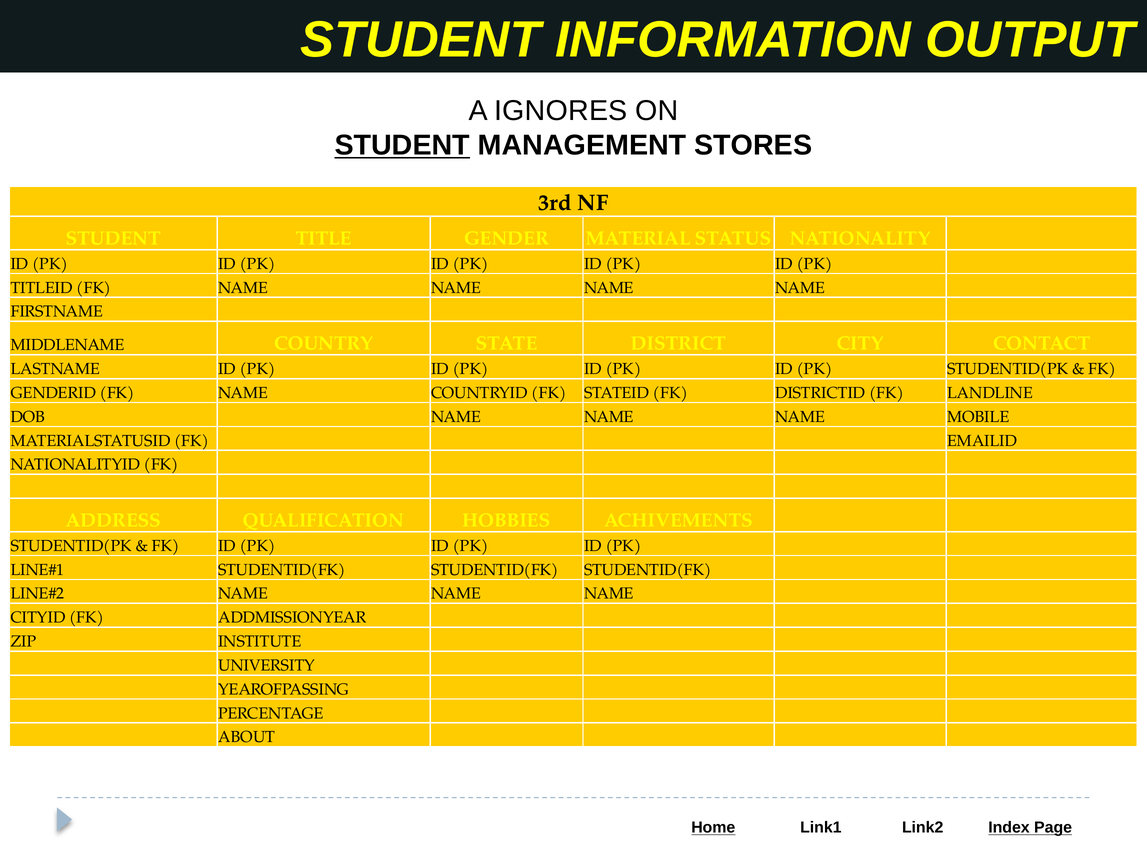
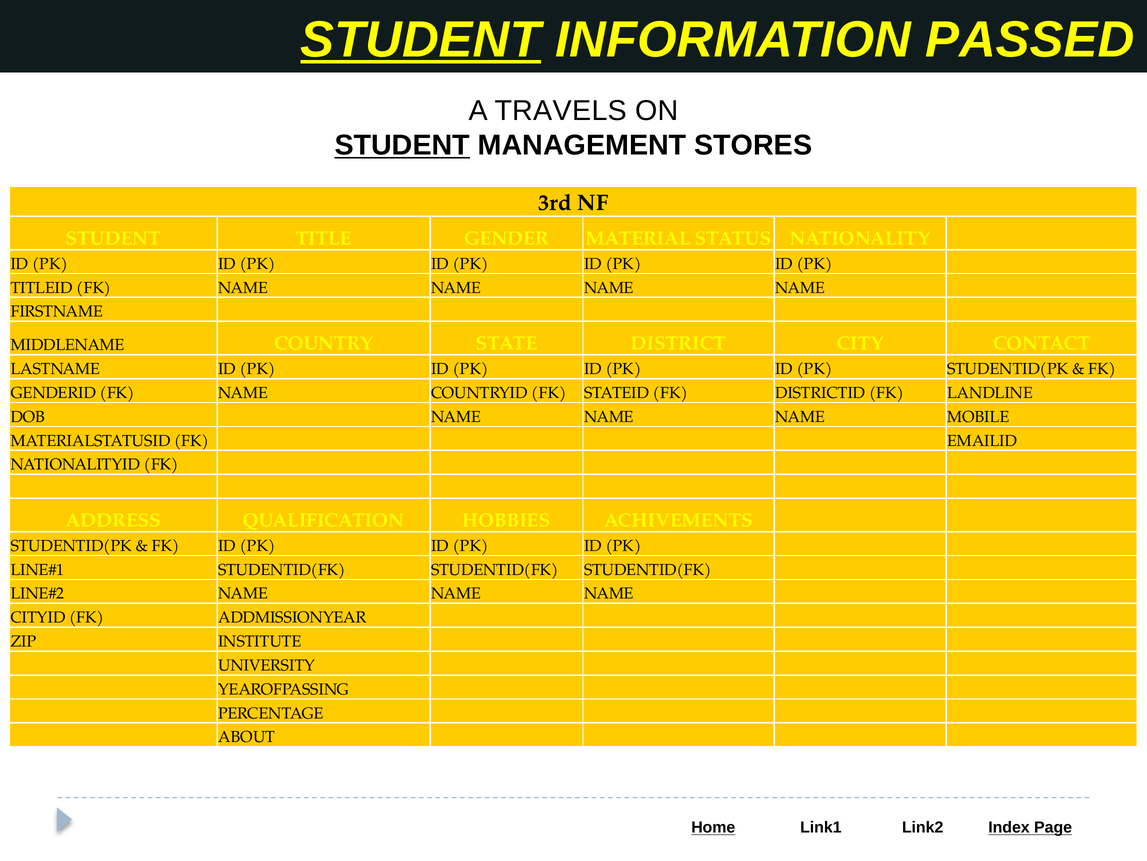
STUDENT at (421, 40) underline: none -> present
OUTPUT: OUTPUT -> PASSED
IGNORES: IGNORES -> TRAVELS
